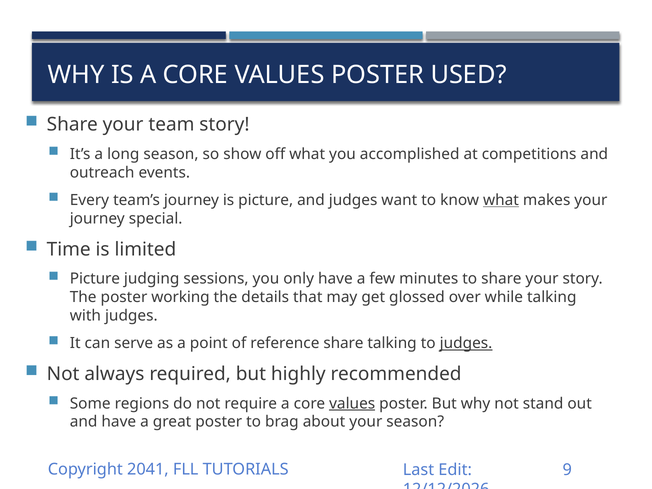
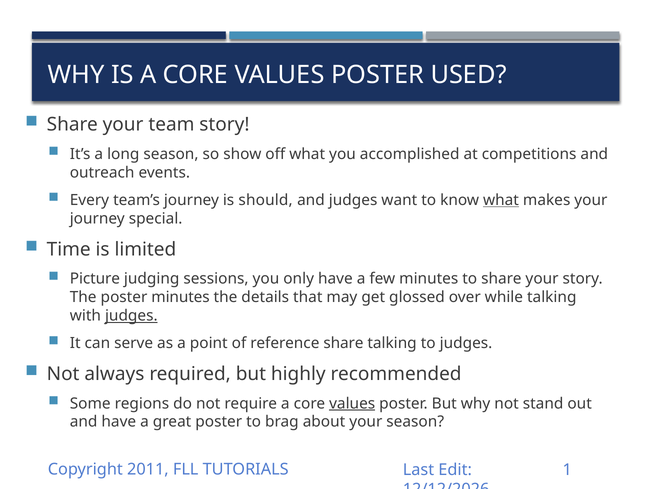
is picture: picture -> should
poster working: working -> minutes
judges at (131, 316) underline: none -> present
judges at (466, 343) underline: present -> none
2041: 2041 -> 2011
9: 9 -> 1
